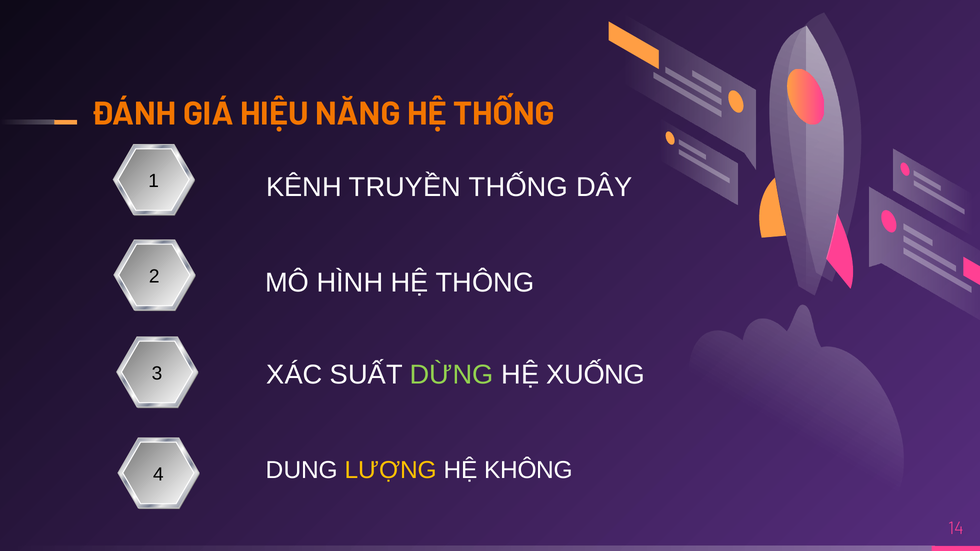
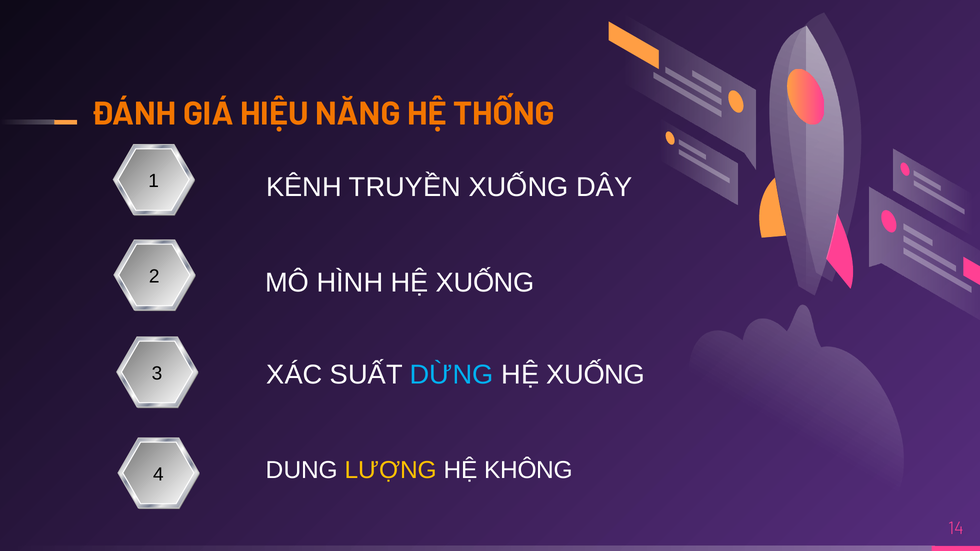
TRUYỀN THỐNG: THỐNG -> XUỐNG
HÌNH HỆ THÔNG: THÔNG -> XUỐNG
DỪNG colour: light green -> light blue
